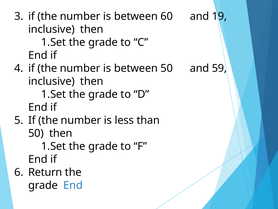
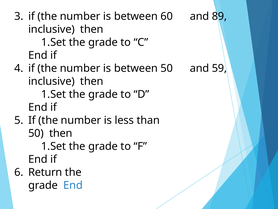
19: 19 -> 89
